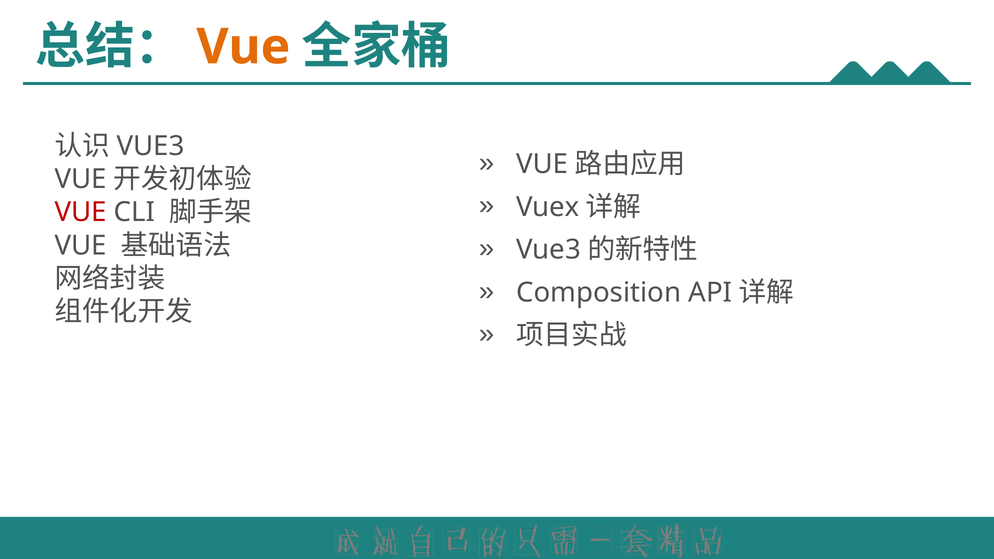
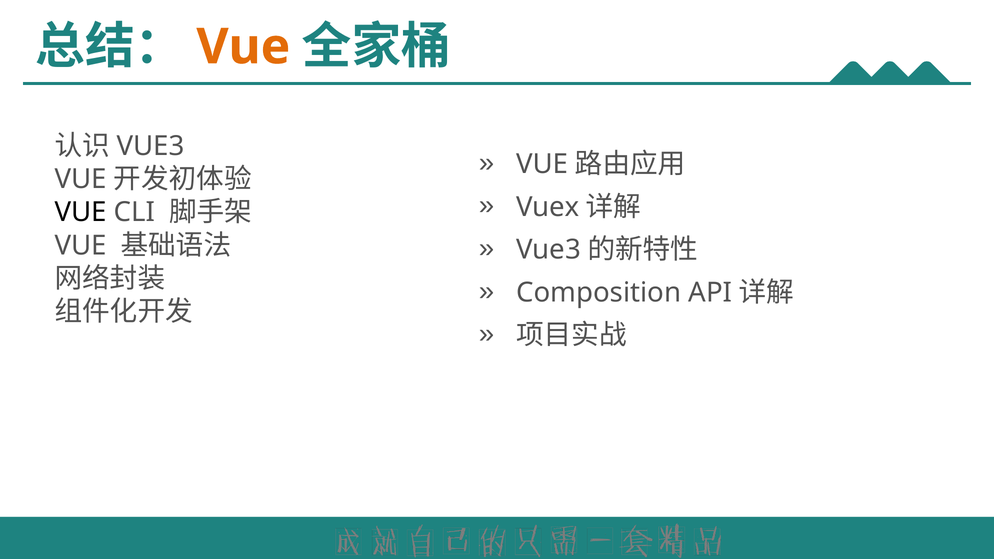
VUE at (81, 212) colour: red -> black
